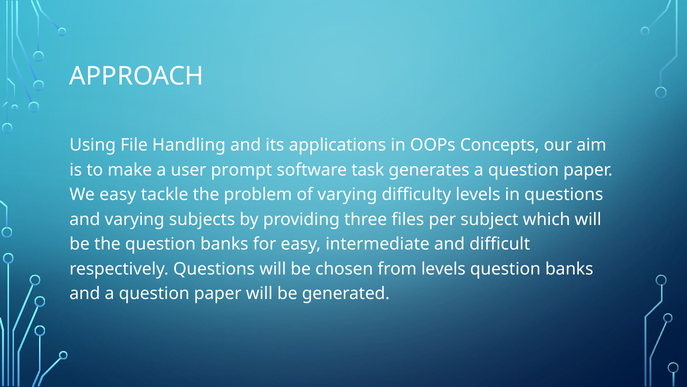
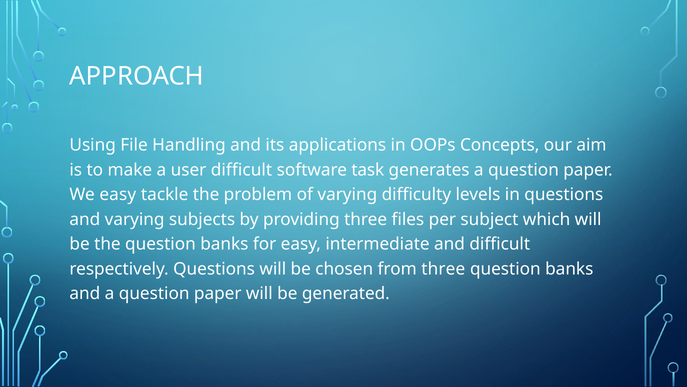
user prompt: prompt -> difficult
from levels: levels -> three
